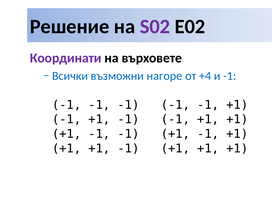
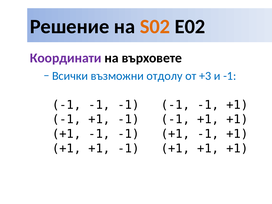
S02 colour: purple -> orange
нагоре: нагоре -> отдолу
+4: +4 -> +3
